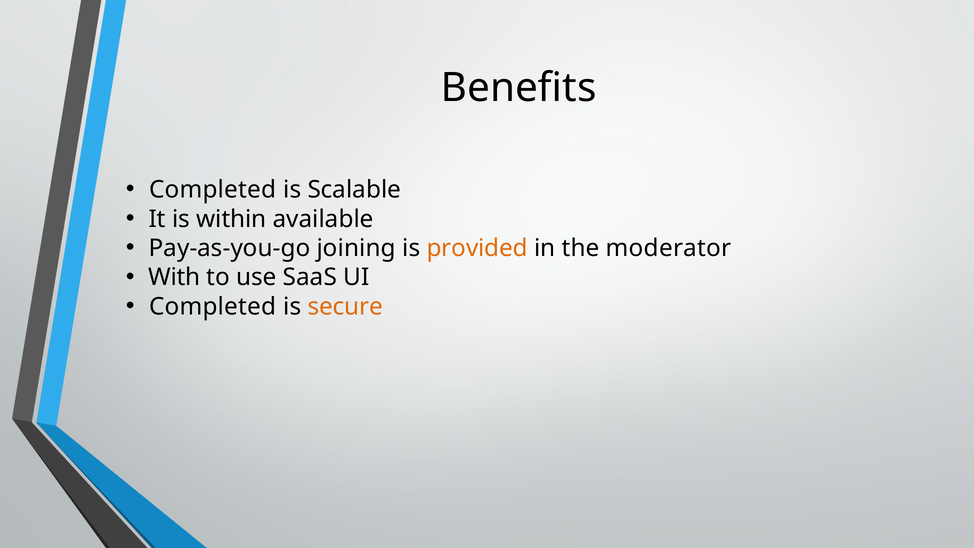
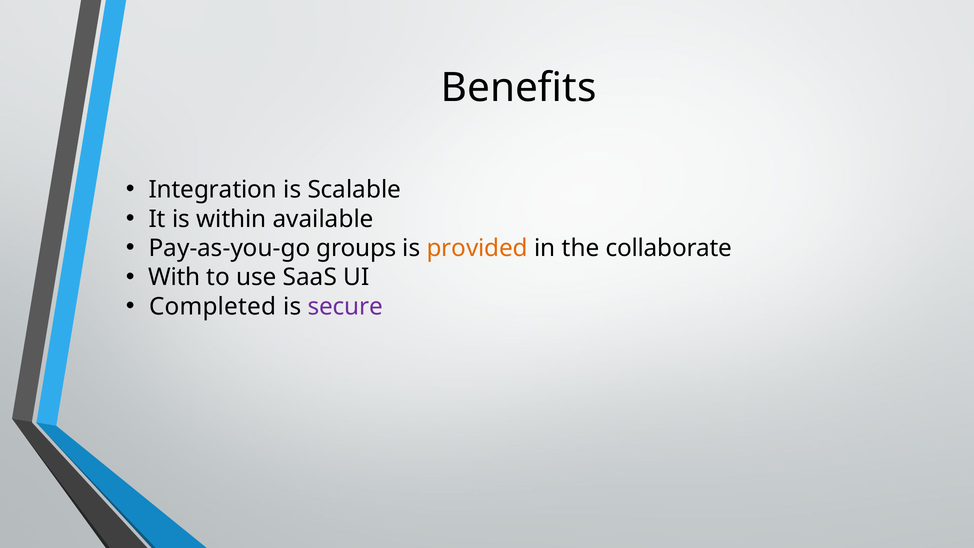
Completed at (213, 190): Completed -> Integration
joining: joining -> groups
moderator: moderator -> collaborate
secure colour: orange -> purple
